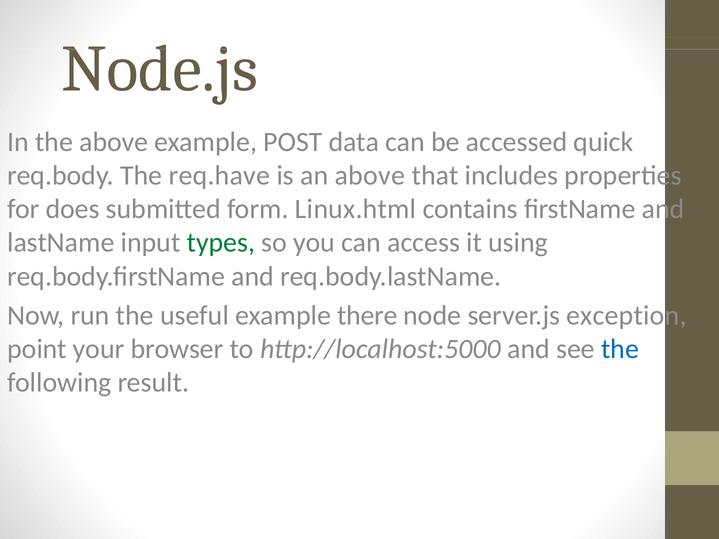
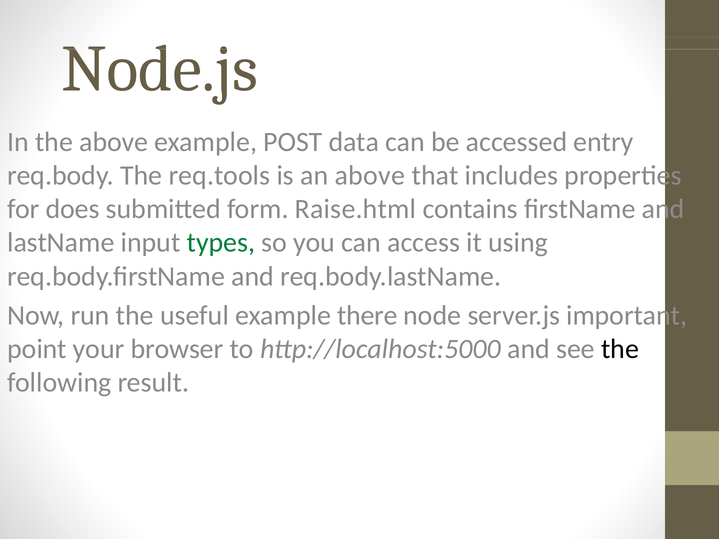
quick: quick -> entry
req.have: req.have -> req.tools
Linux.html: Linux.html -> Raise.html
exception: exception -> important
the at (620, 349) colour: blue -> black
